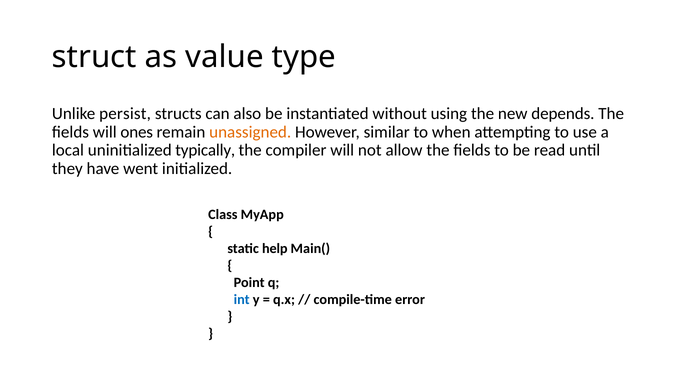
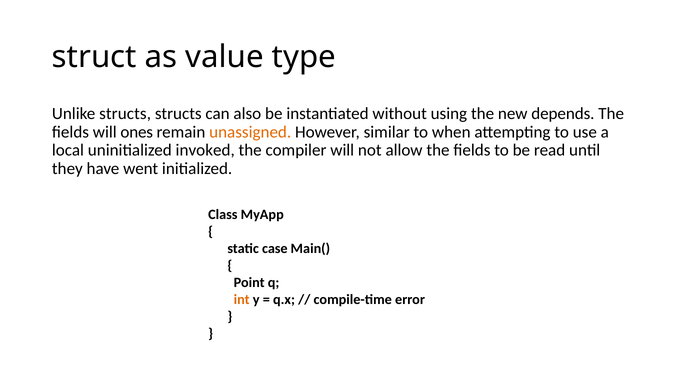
Unlike persist: persist -> structs
typically: typically -> invoked
help: help -> case
int colour: blue -> orange
